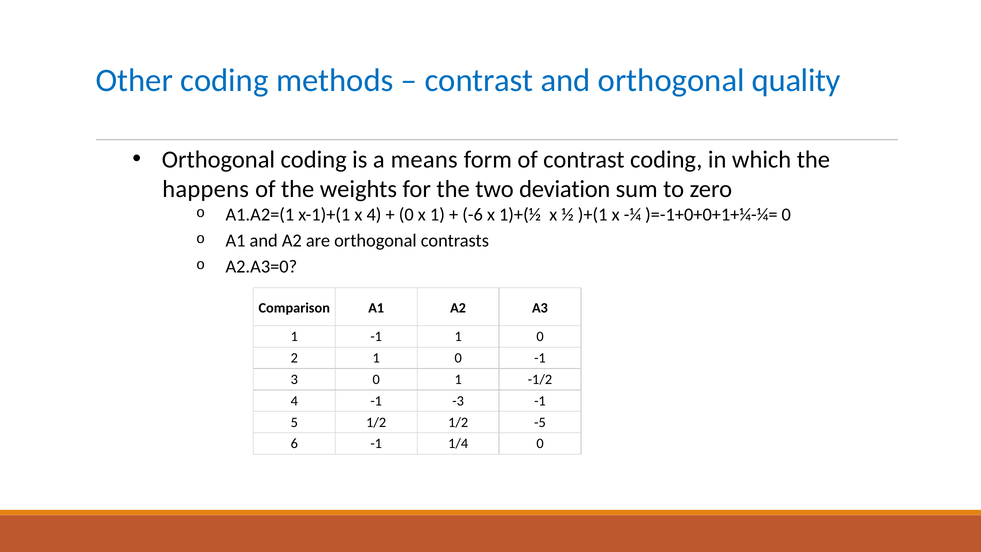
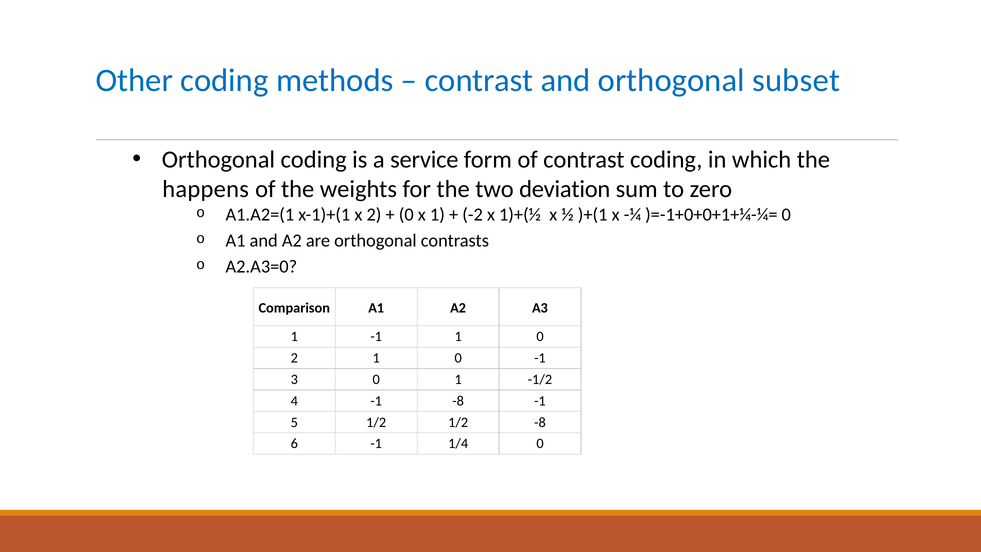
quality: quality -> subset
means: means -> service
x 4: 4 -> 2
-6: -6 -> -2
-1 -3: -3 -> -8
1/2 -5: -5 -> -8
